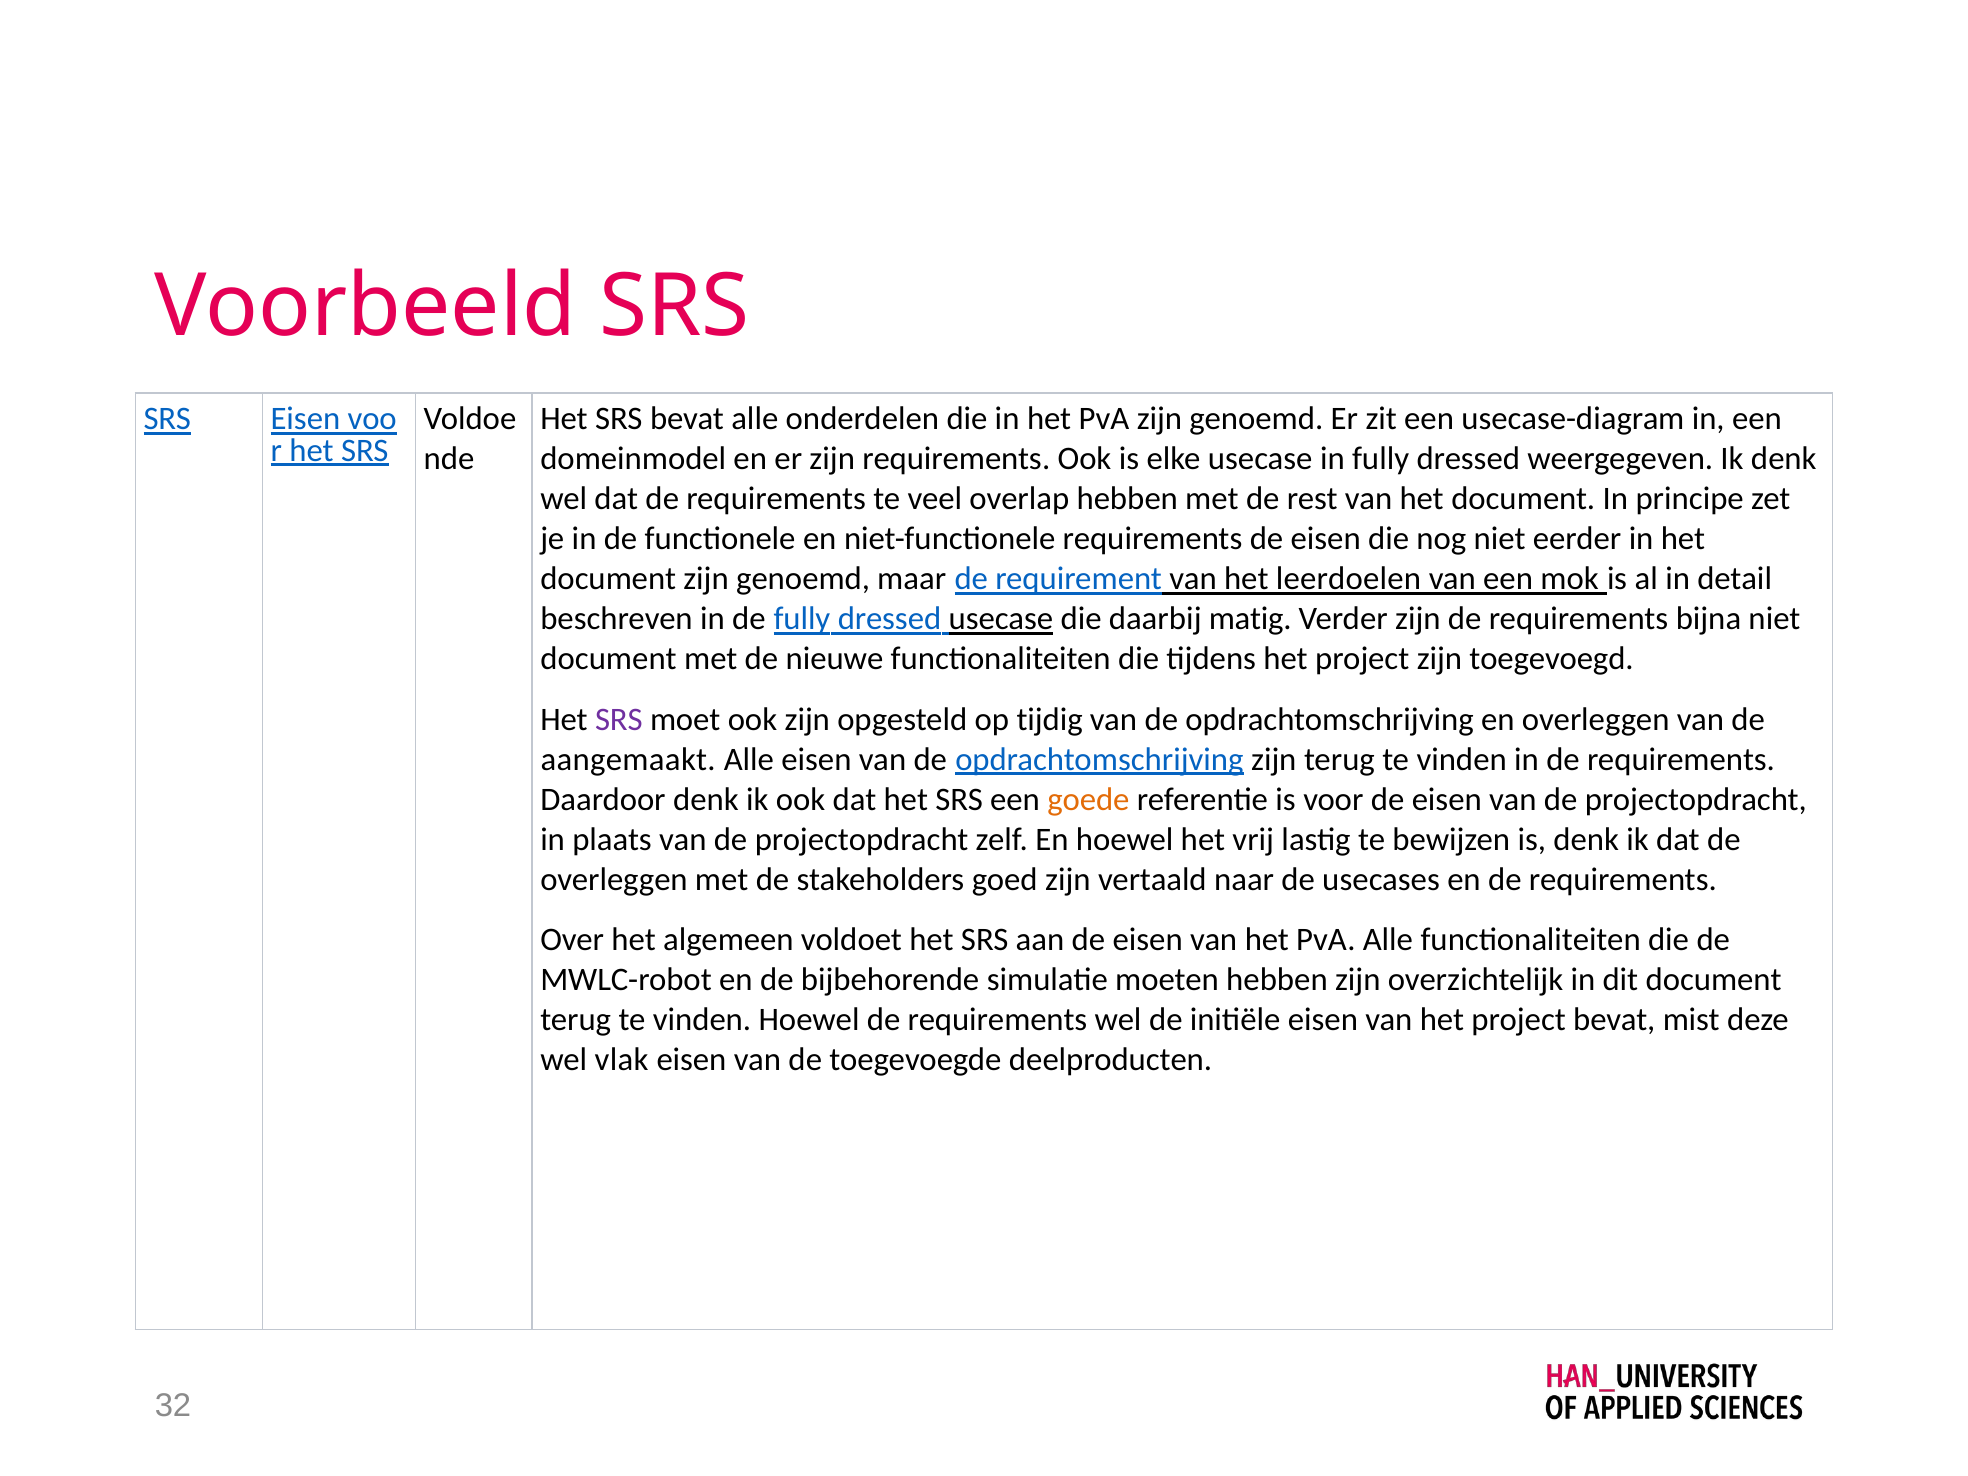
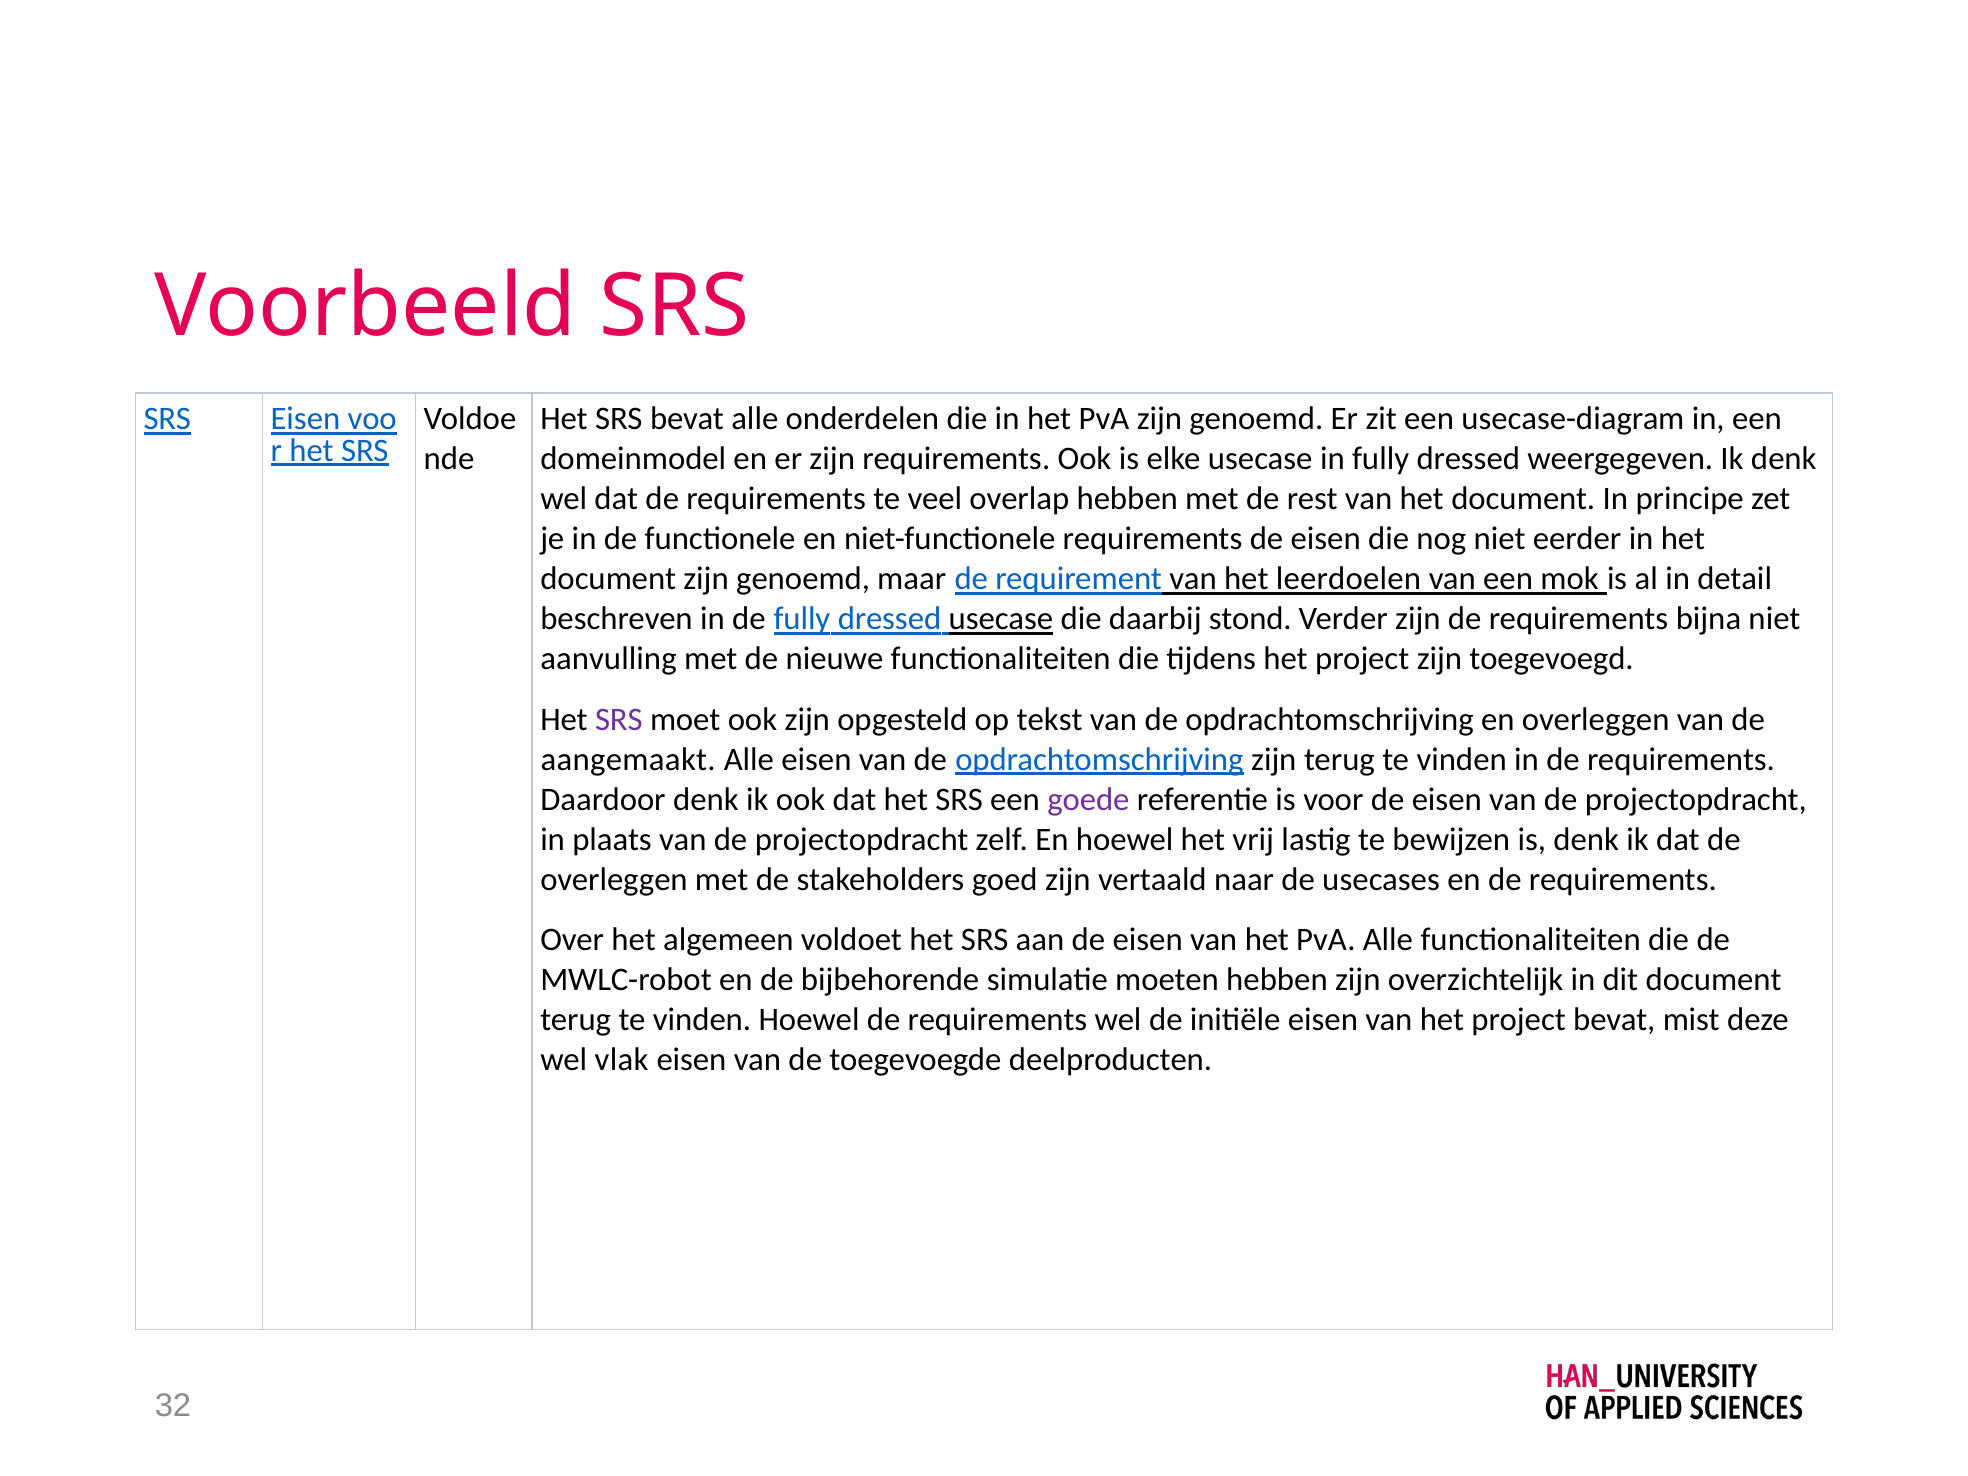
matig: matig -> stond
document at (609, 659): document -> aanvulling
tijdig: tijdig -> tekst
goede colour: orange -> purple
